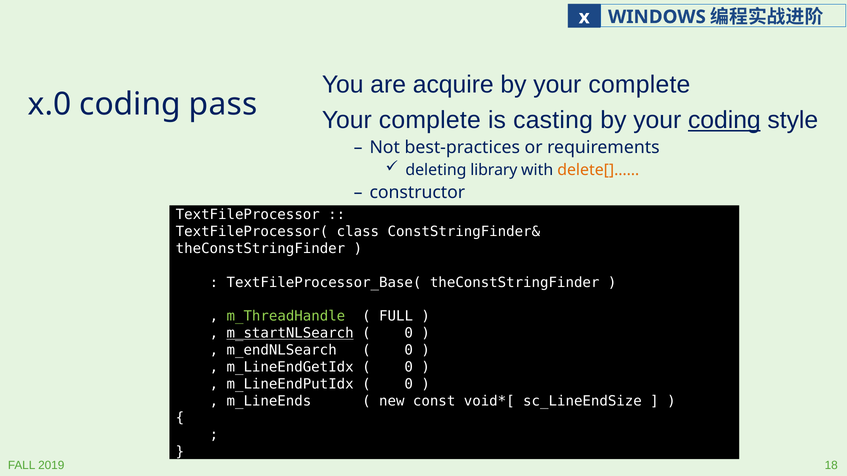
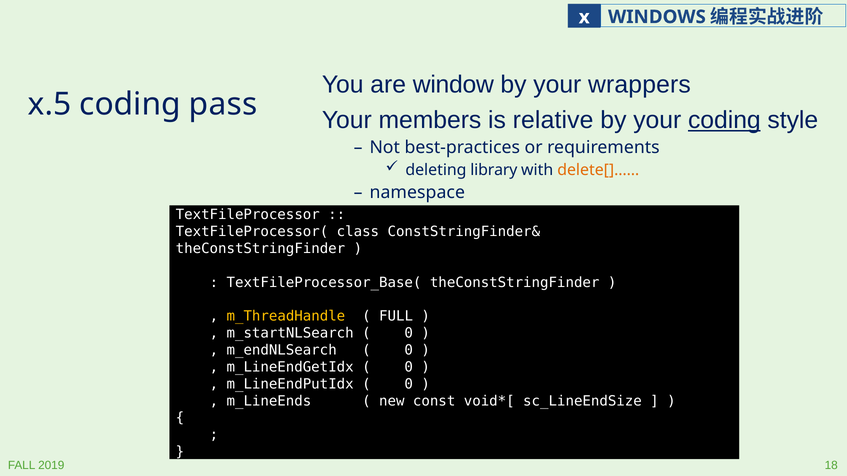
acquire: acquire -> window
by your complete: complete -> wrappers
x.0: x.0 -> x.5
complete at (430, 120): complete -> members
casting: casting -> relative
constructor: constructor -> namespace
m_ThreadHandle colour: light green -> yellow
m_startNLSearch underline: present -> none
